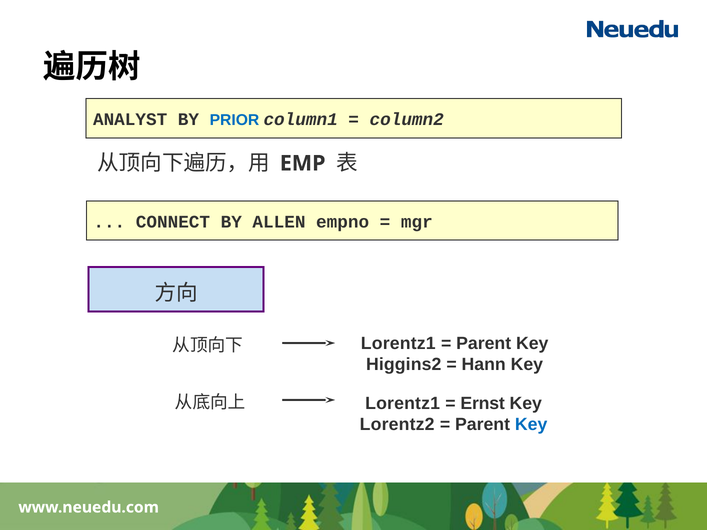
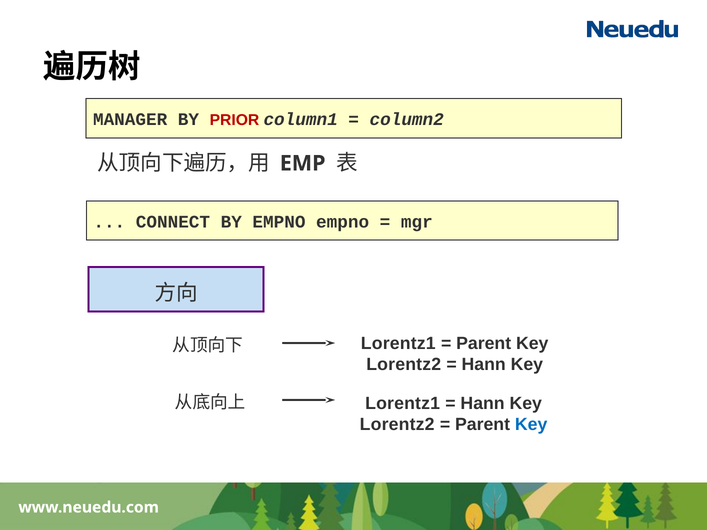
ANALYST: ANALYST -> MANAGER
PRIOR colour: blue -> red
BY ALLEN: ALLEN -> EMPNO
Higgins2 at (404, 365): Higgins2 -> Lorentz2
Ernst at (483, 403): Ernst -> Hann
